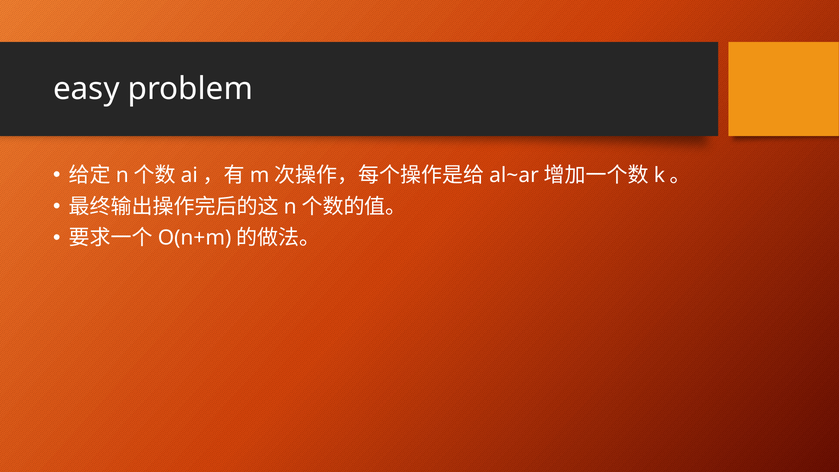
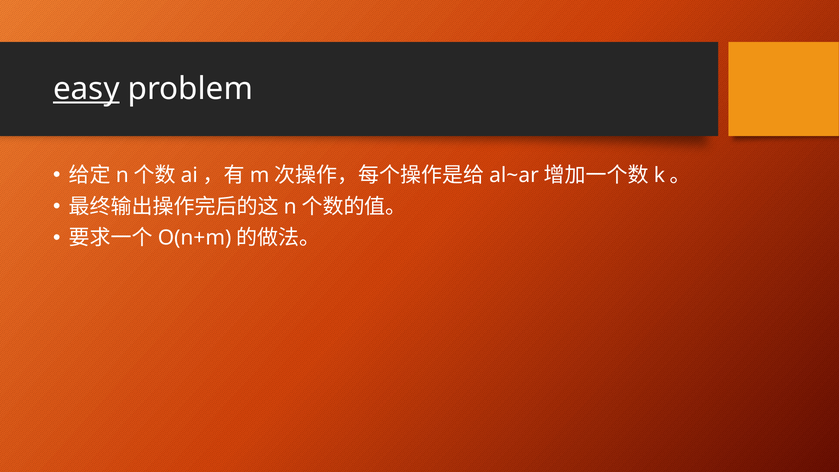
easy underline: none -> present
